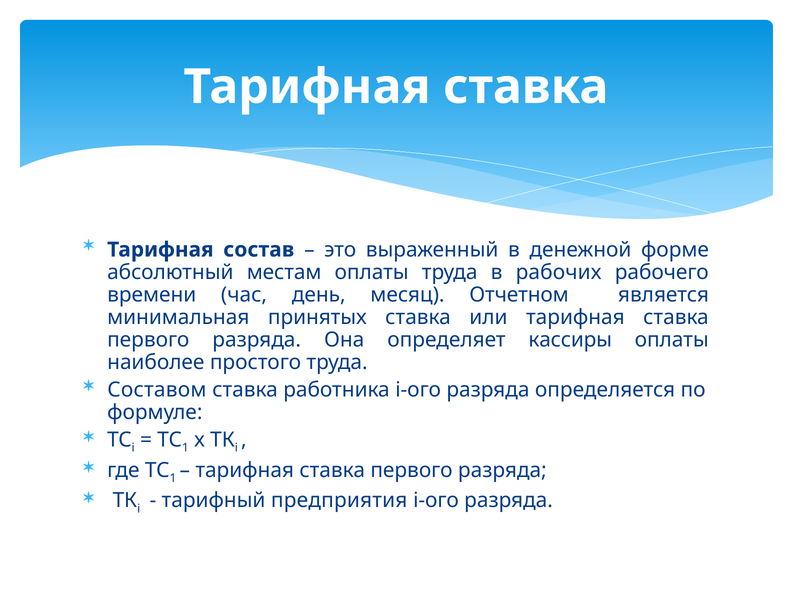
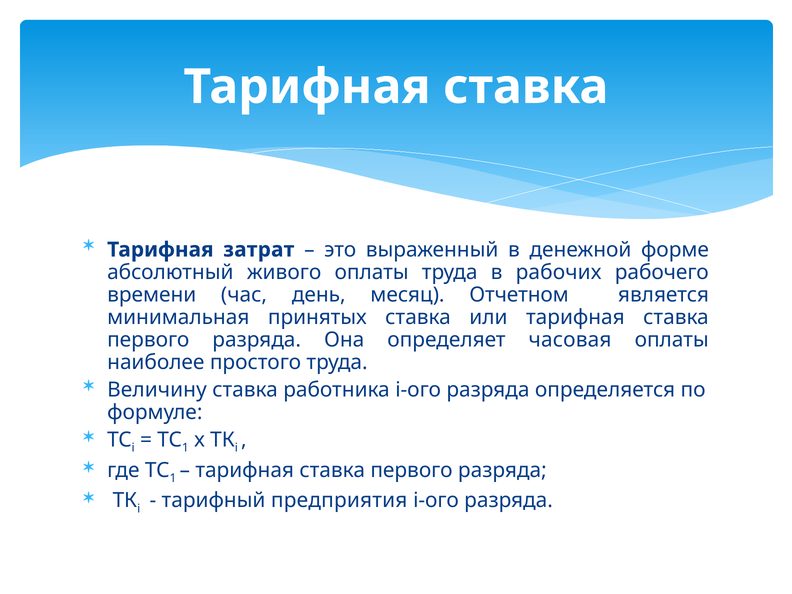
состав: состав -> затрат
местам: местам -> живого
кассиры: кассиры -> часовая
Составом: Составом -> Величину
